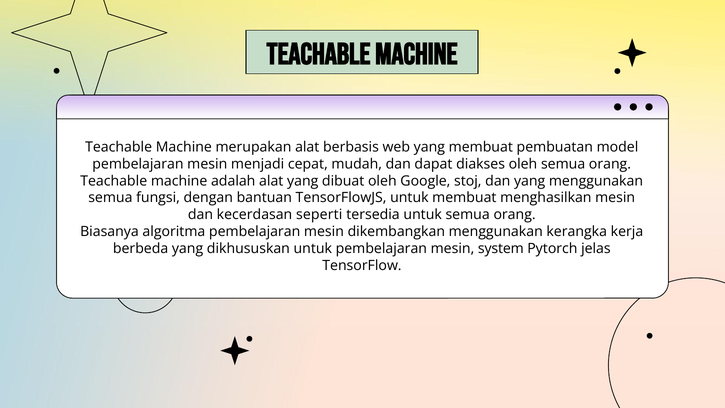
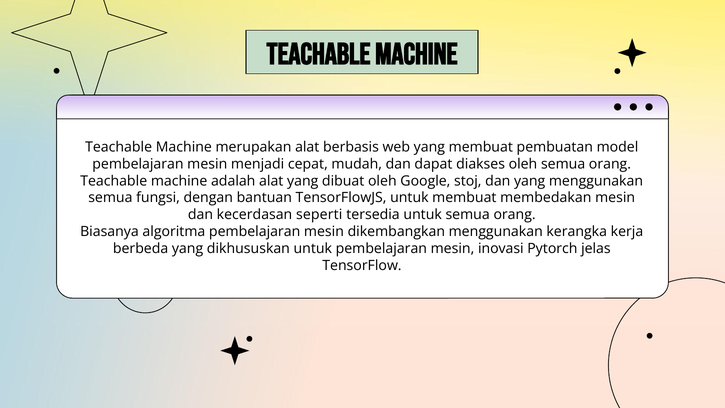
menghasilkan: menghasilkan -> membedakan
system: system -> inovasi
